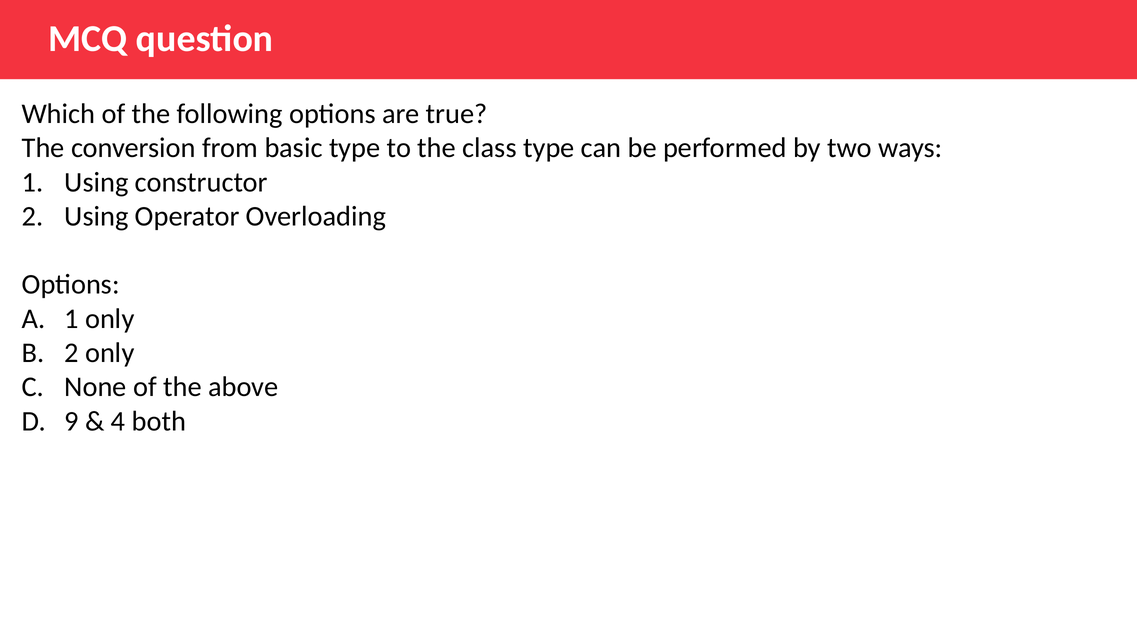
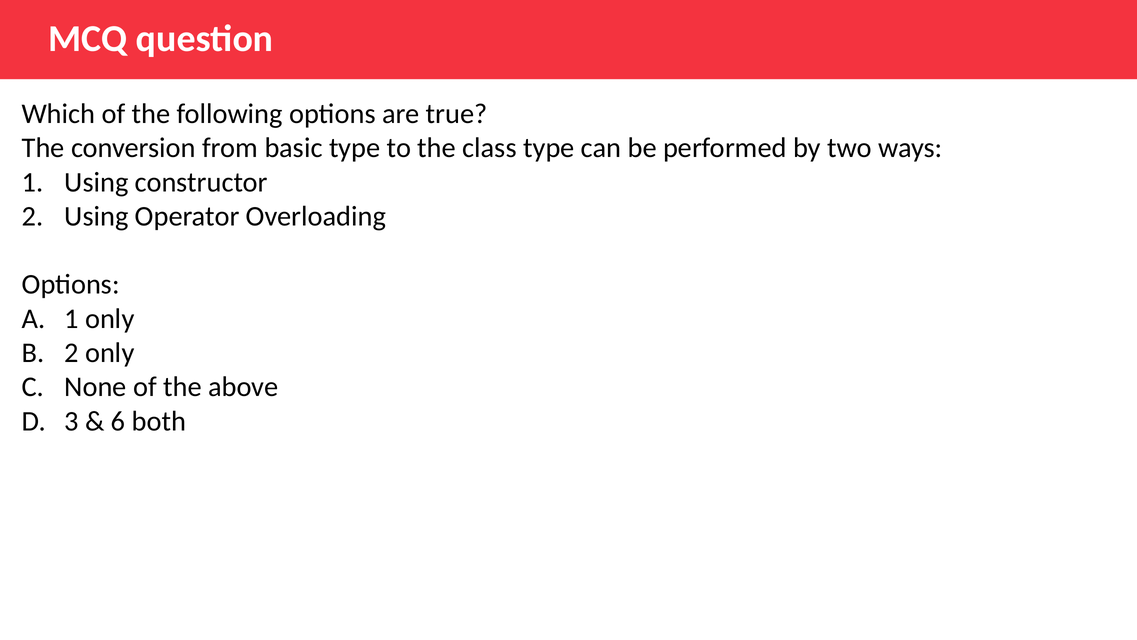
9: 9 -> 3
4: 4 -> 6
